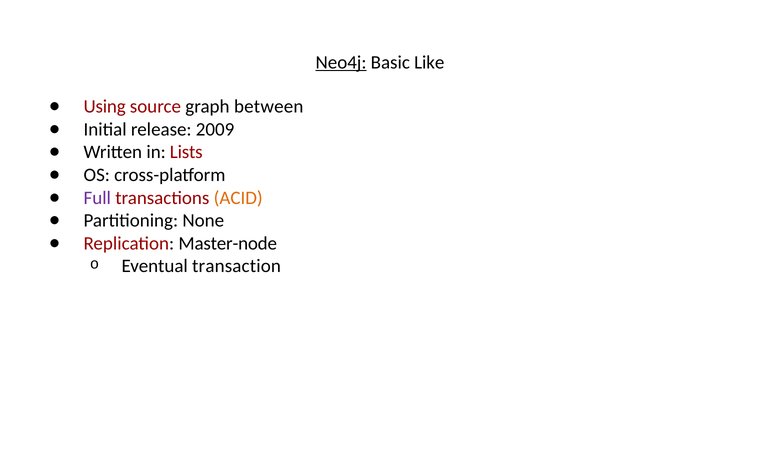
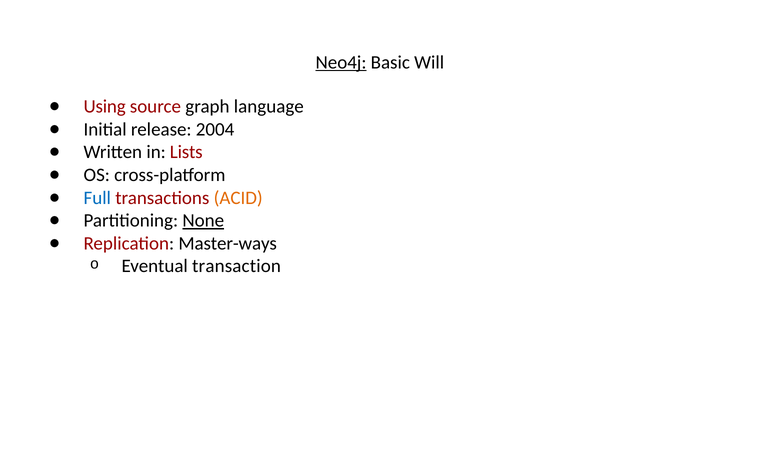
Like: Like -> Will
between: between -> language
2009: 2009 -> 2004
Full colour: purple -> blue
None underline: none -> present
Master-node: Master-node -> Master-ways
